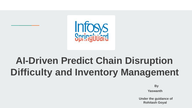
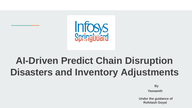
Difficulty: Difficulty -> Disasters
Management: Management -> Adjustments
